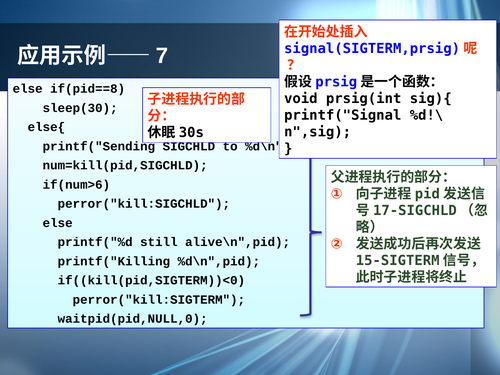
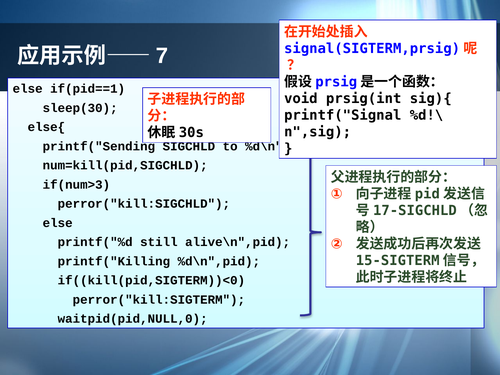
if(pid==8: if(pid==8 -> if(pid==1
if(num>6: if(num>6 -> if(num>3
